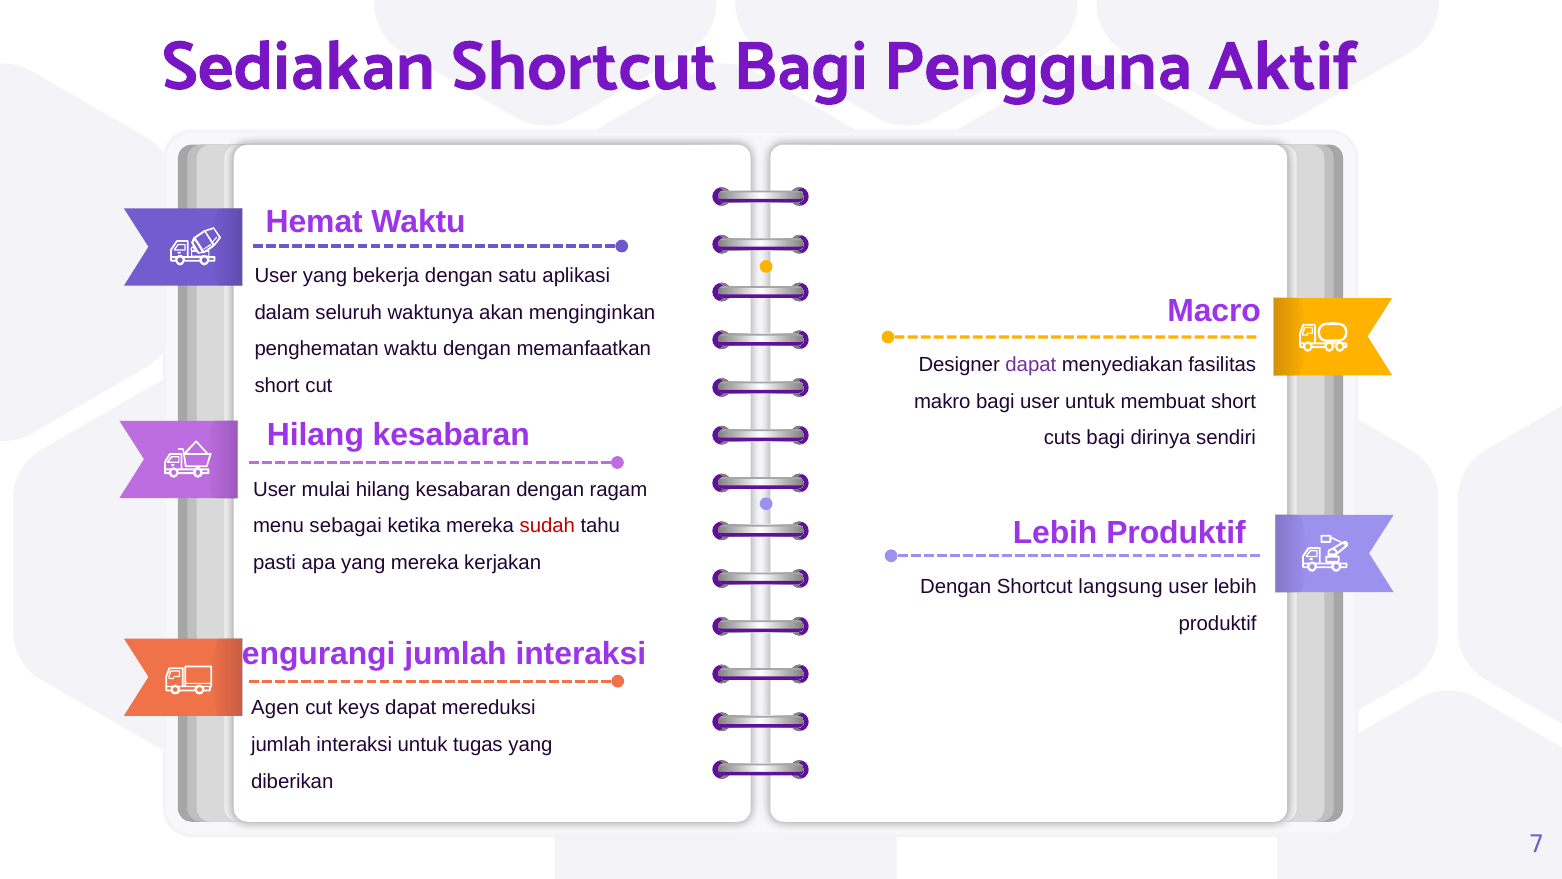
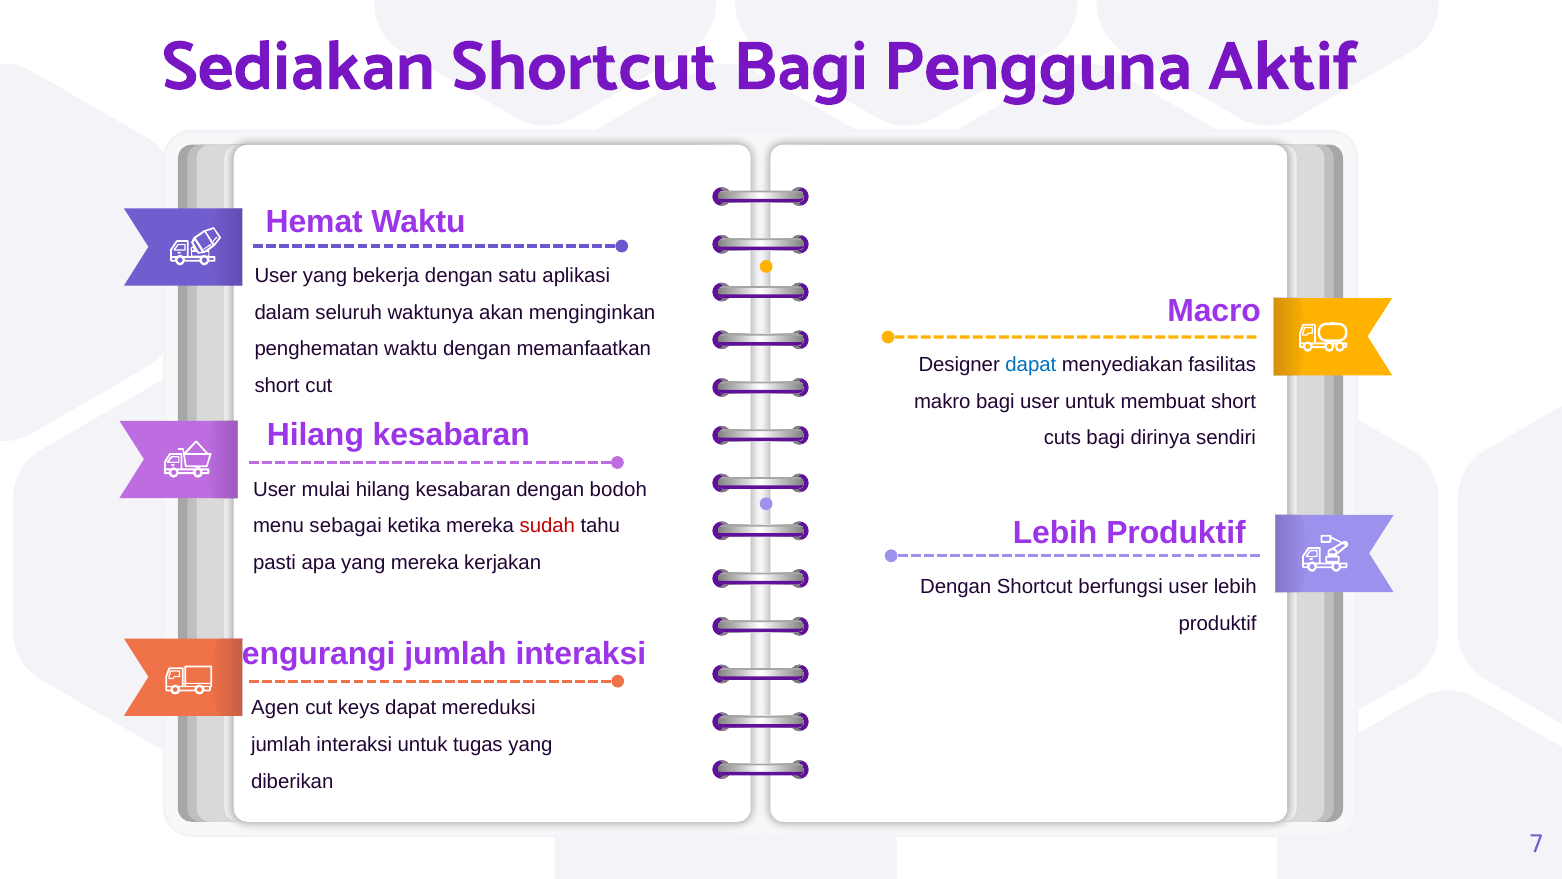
dapat at (1031, 365) colour: purple -> blue
ragam: ragam -> bodoh
langsung: langsung -> berfungsi
